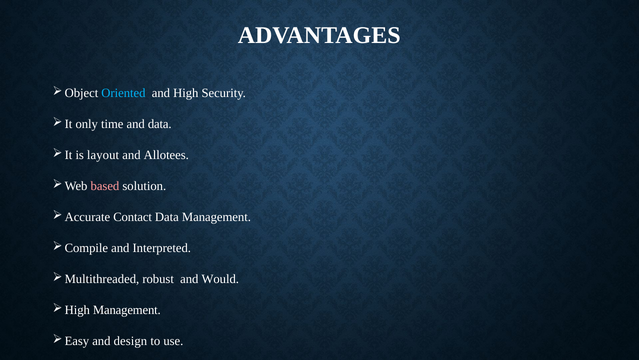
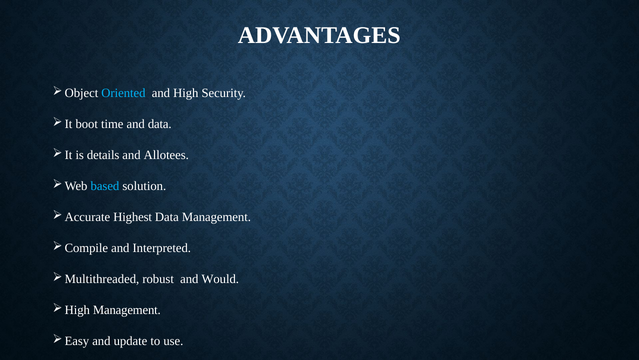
only: only -> boot
layout: layout -> details
based colour: pink -> light blue
Contact: Contact -> Highest
design: design -> update
